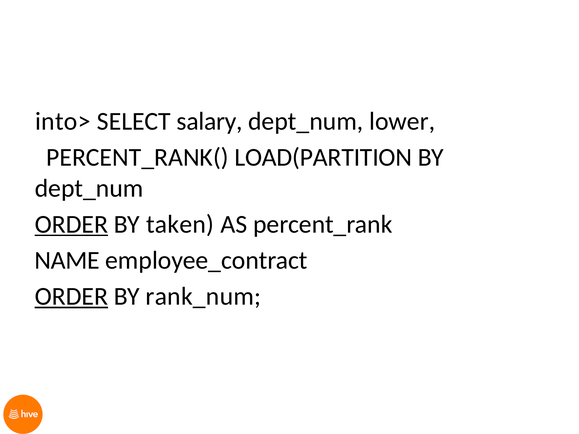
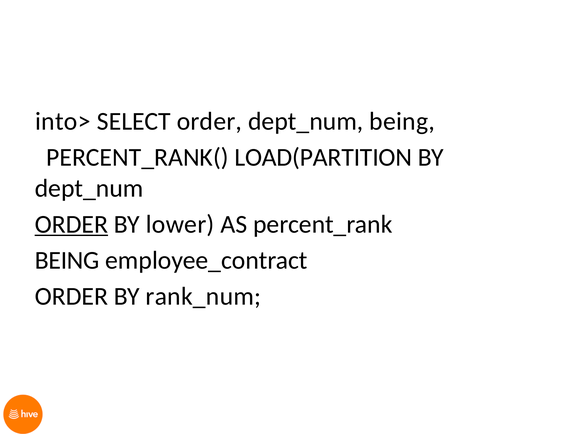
SELECT salary: salary -> order
dept_num lower: lower -> being
taken: taken -> lower
NAME at (67, 260): NAME -> BEING
ORDER at (71, 297) underline: present -> none
